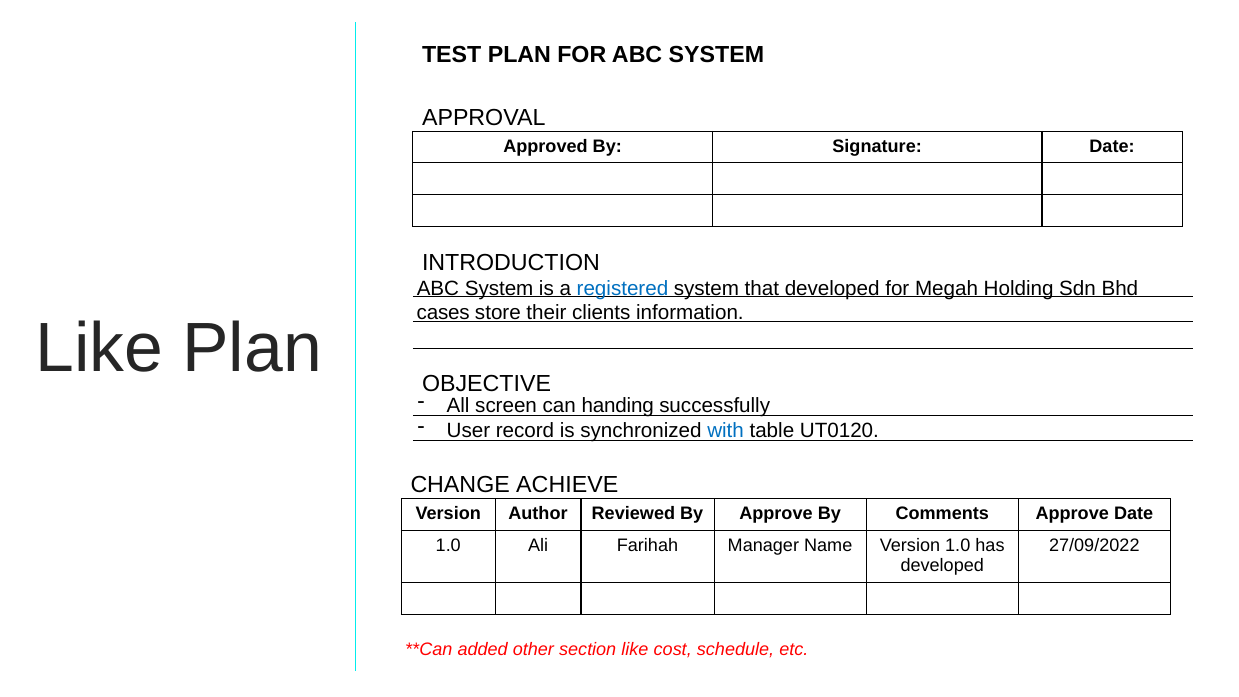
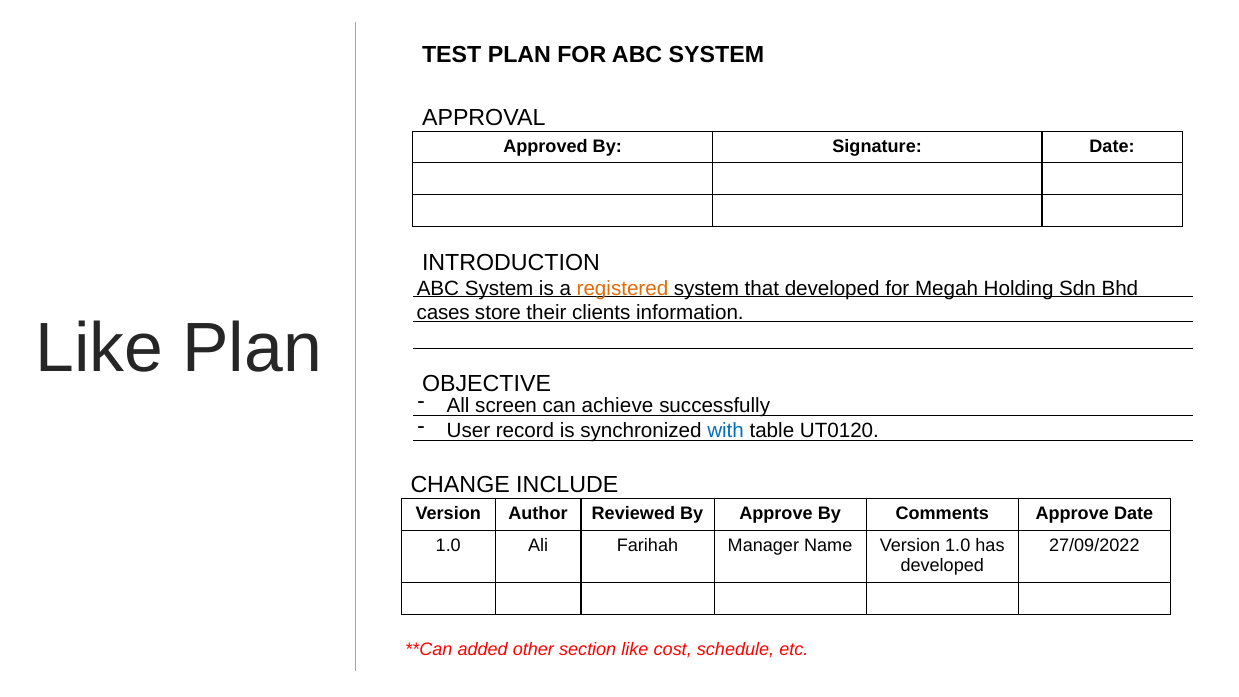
registered colour: blue -> orange
handing: handing -> achieve
ACHIEVE: ACHIEVE -> INCLUDE
